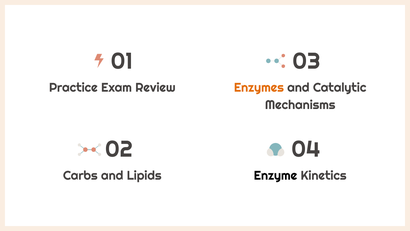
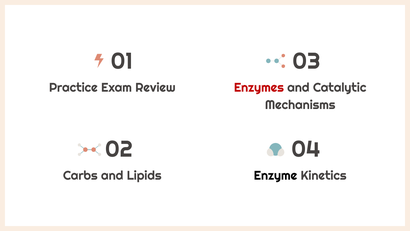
Enzymes colour: orange -> red
